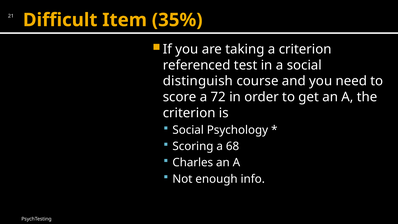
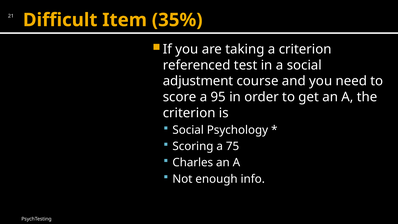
distinguish: distinguish -> adjustment
72: 72 -> 95
68: 68 -> 75
